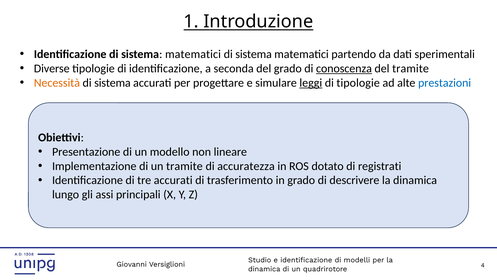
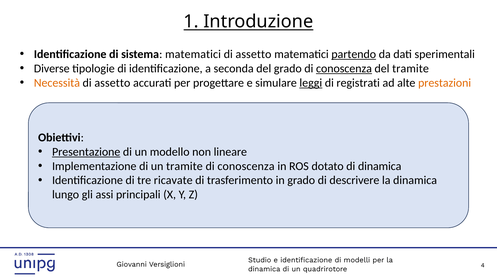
sistema at (254, 54): sistema -> assetto
partendo underline: none -> present
sistema at (112, 83): sistema -> assetto
di tipologie: tipologie -> registrati
prestazioni colour: blue -> orange
Presentazione underline: none -> present
accuratezza at (246, 166): accuratezza -> conoscenza
di registrati: registrati -> dinamica
tre accurati: accurati -> ricavate
